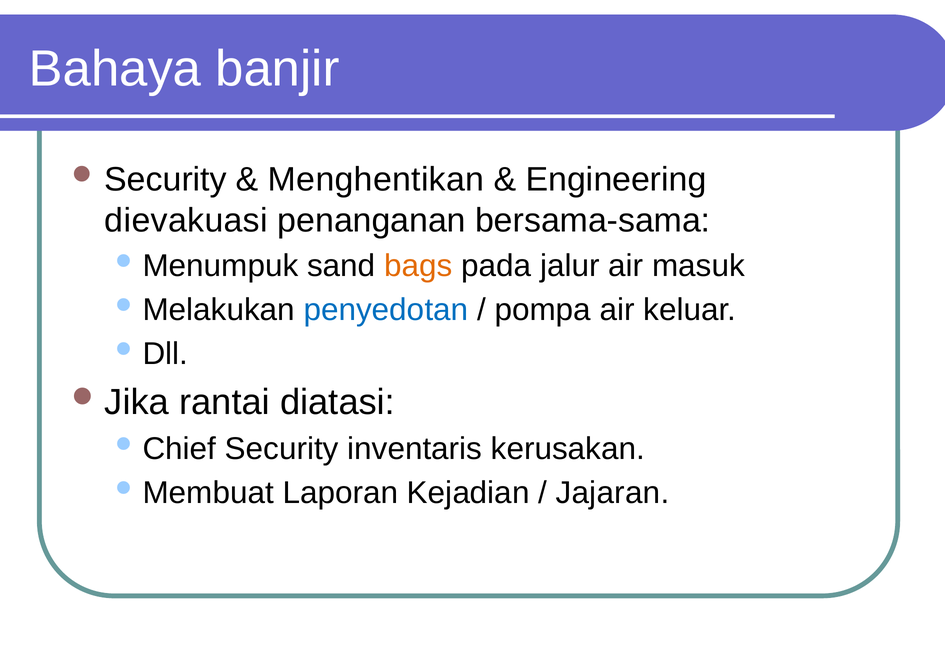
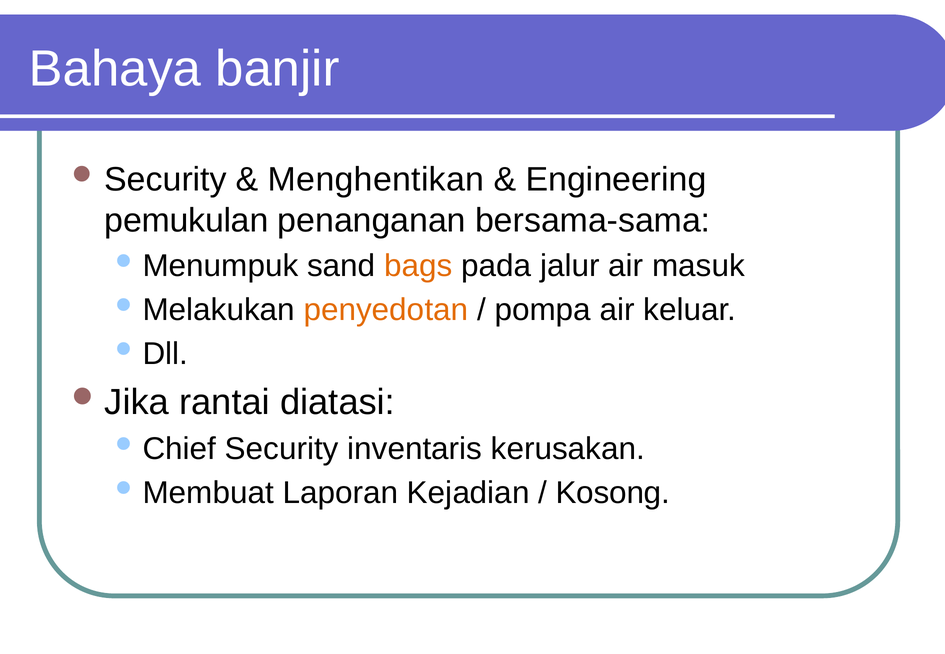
dievakuasi: dievakuasi -> pemukulan
penyedotan colour: blue -> orange
Jajaran: Jajaran -> Kosong
